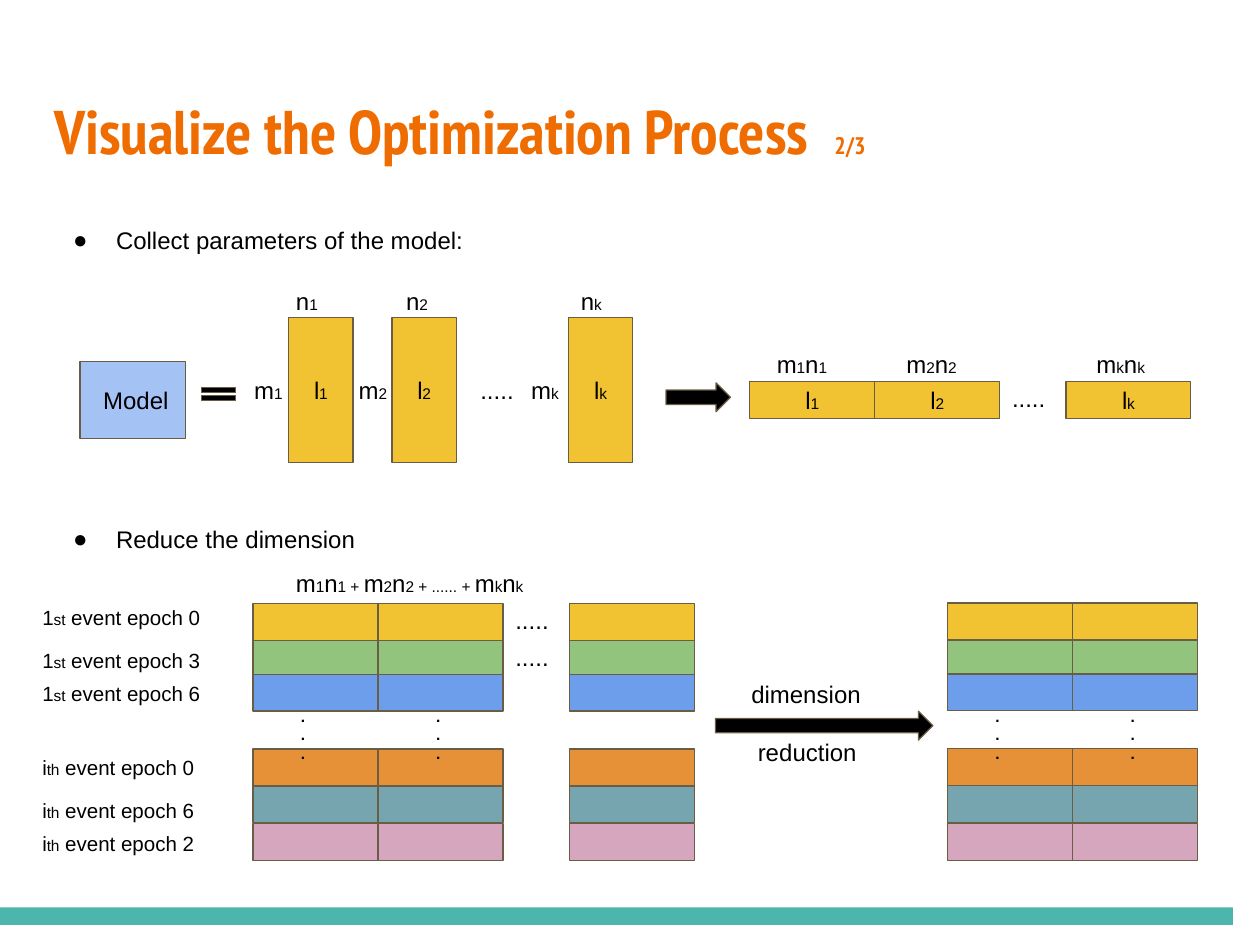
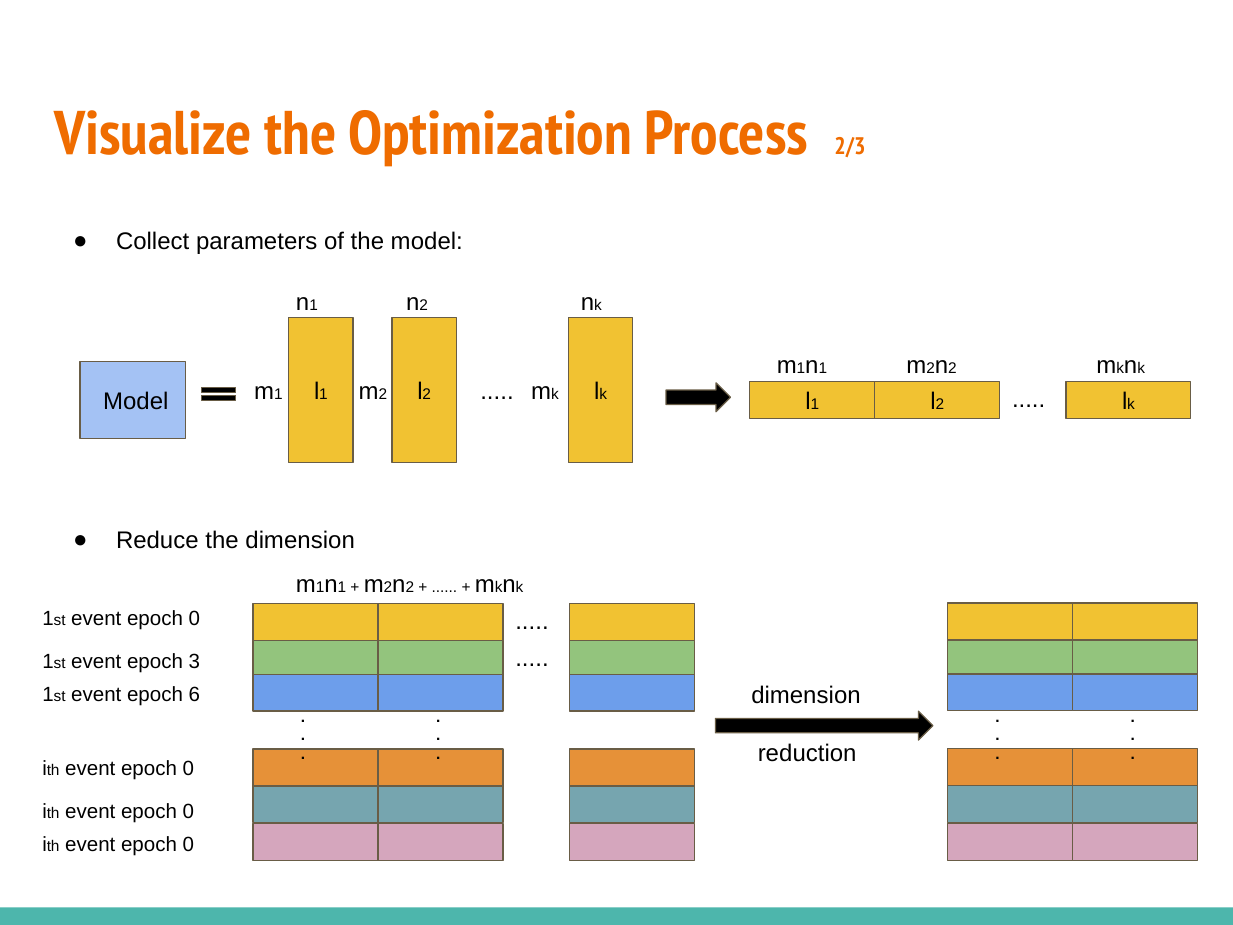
6 at (188, 811): 6 -> 0
2 at (188, 845): 2 -> 0
